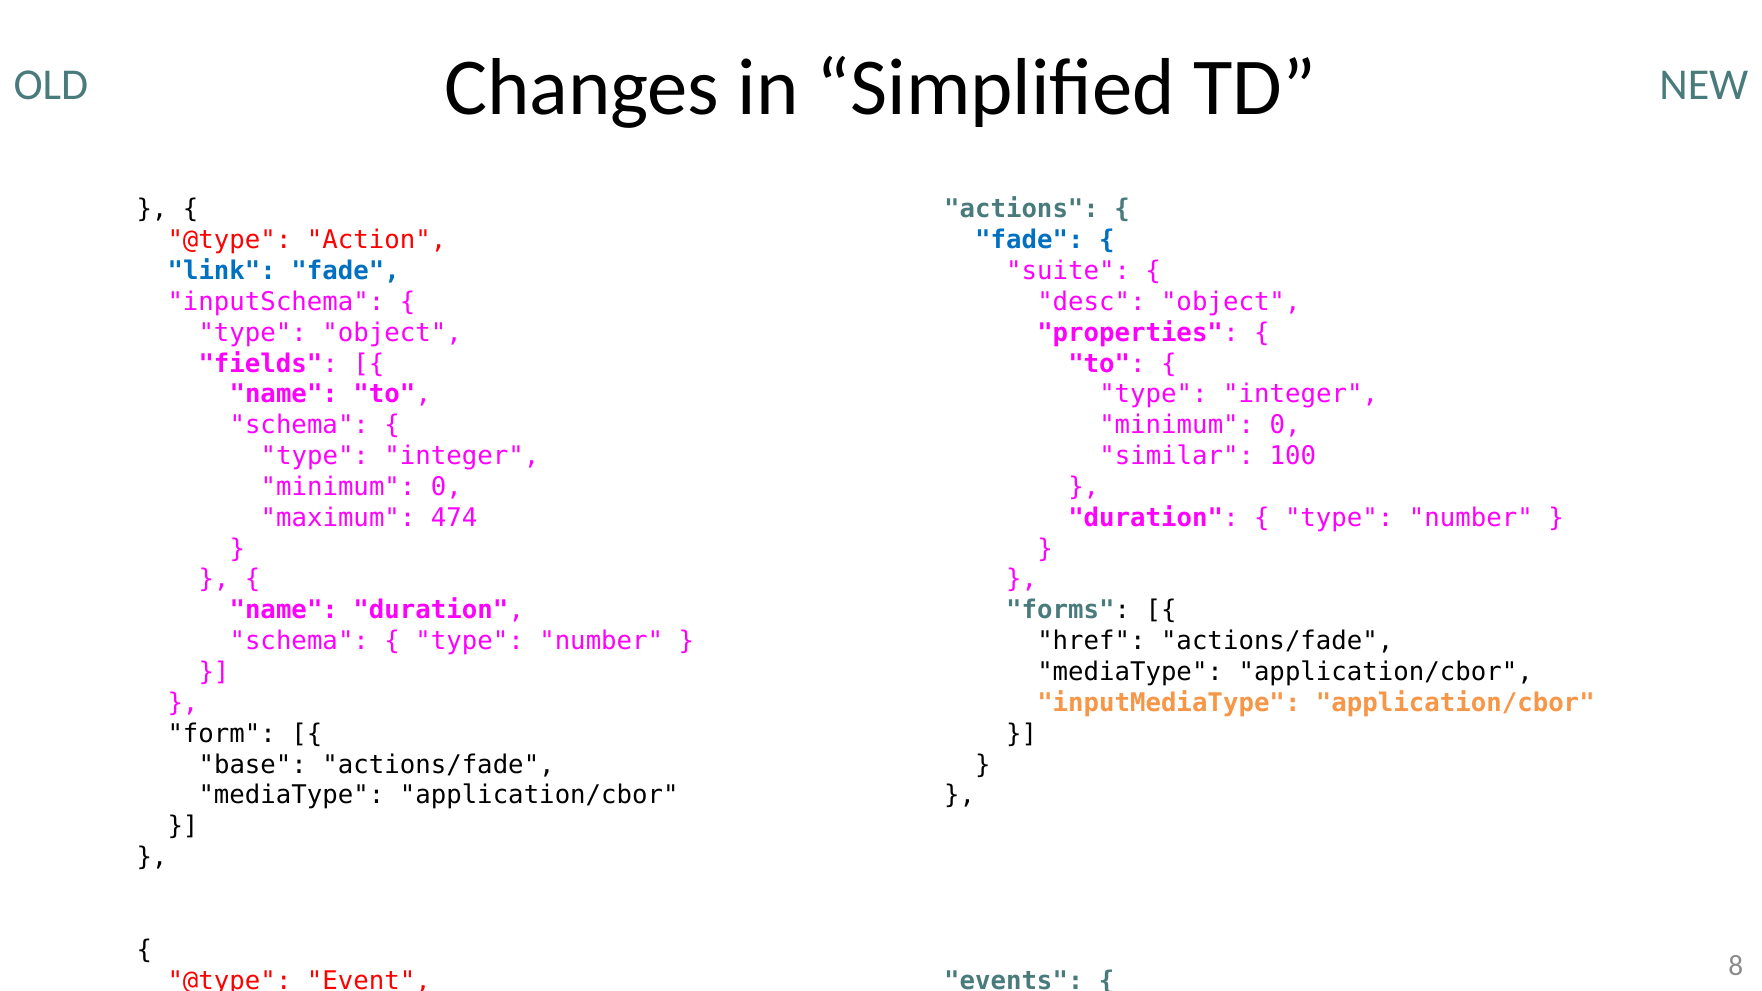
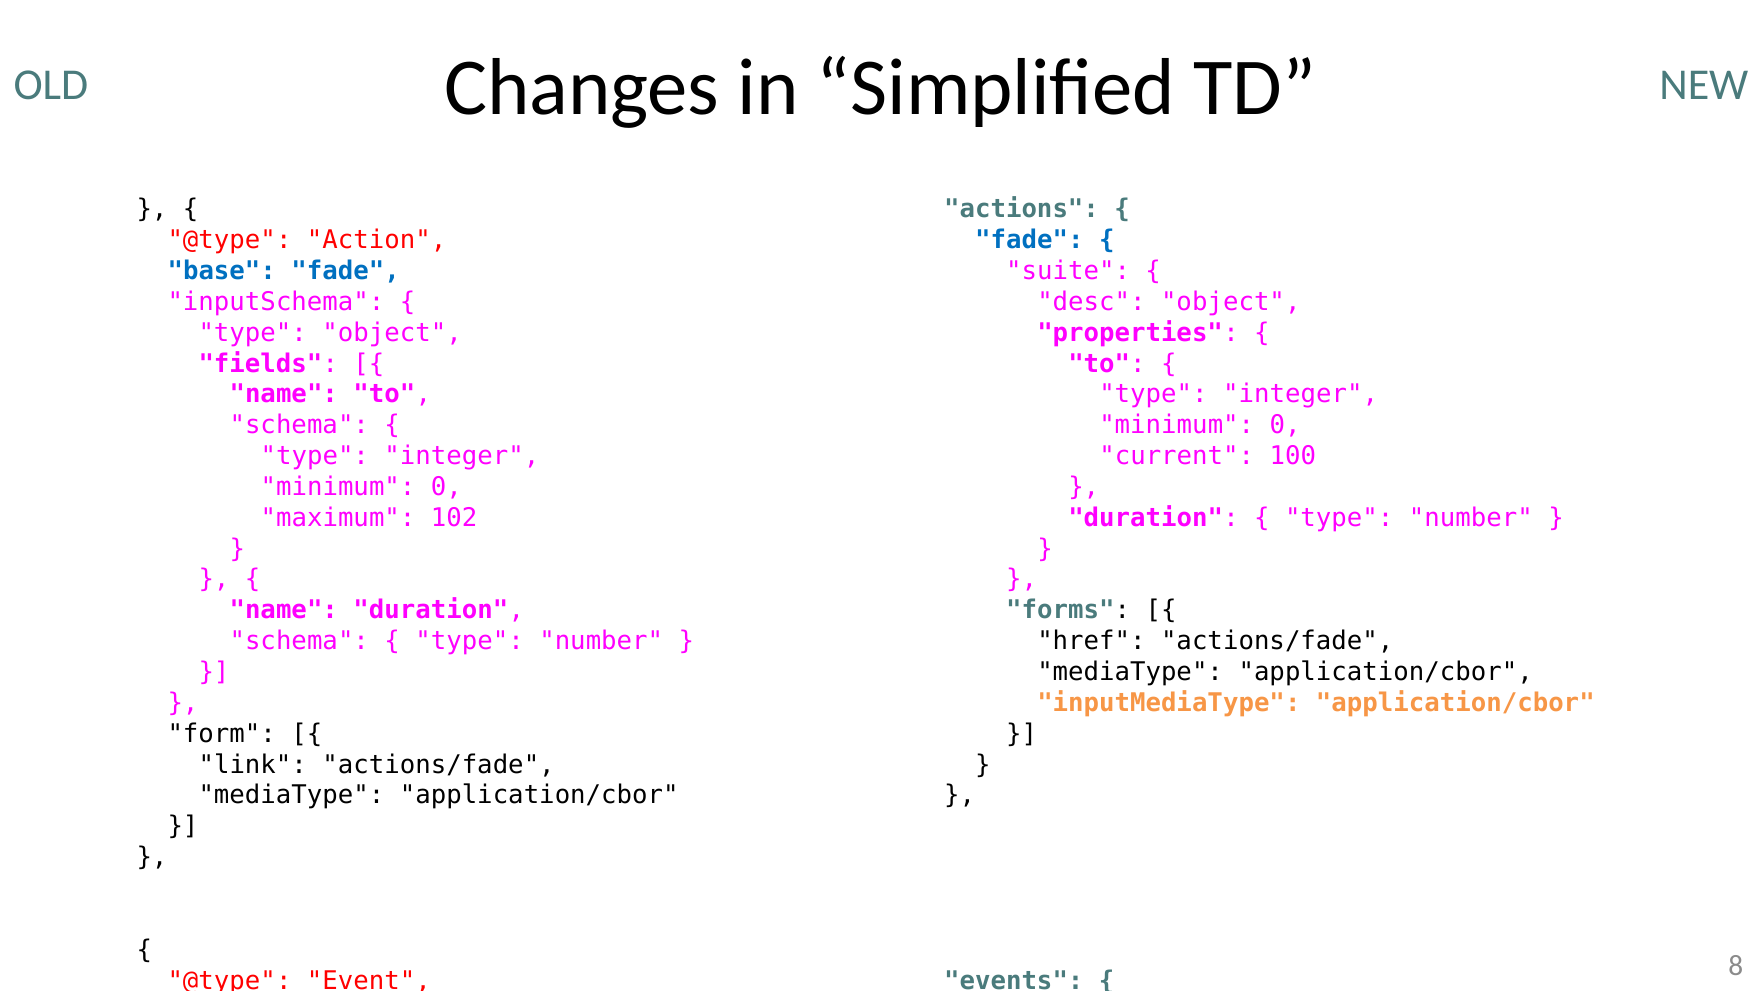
link: link -> base
similar: similar -> current
474: 474 -> 102
base: base -> link
